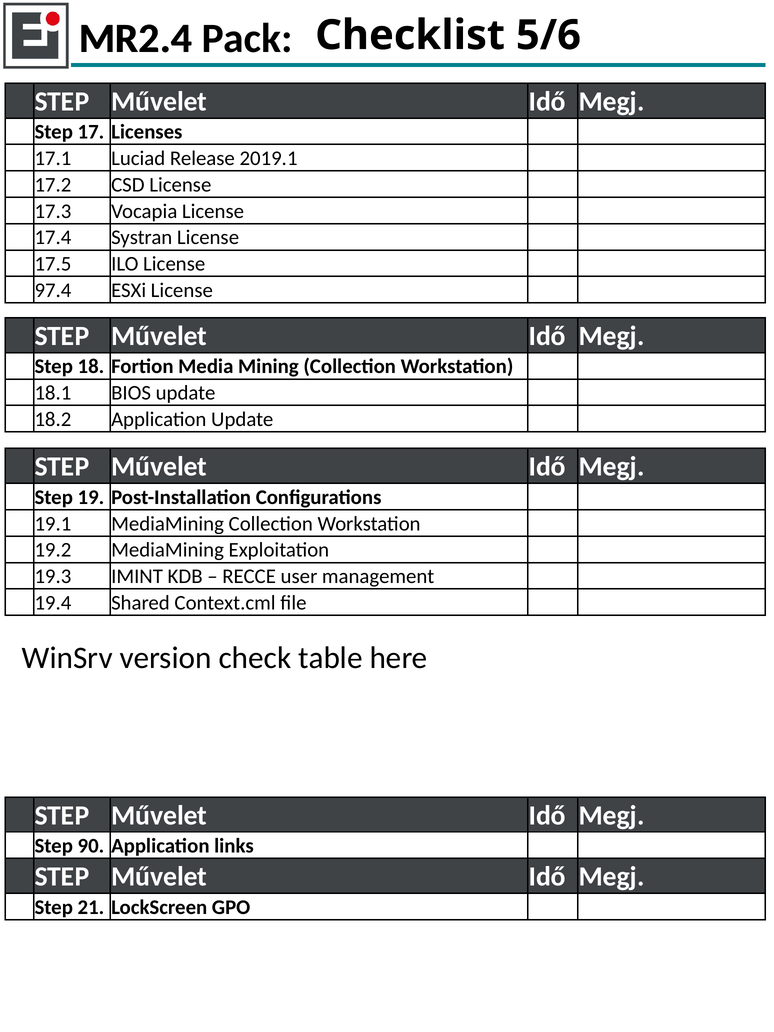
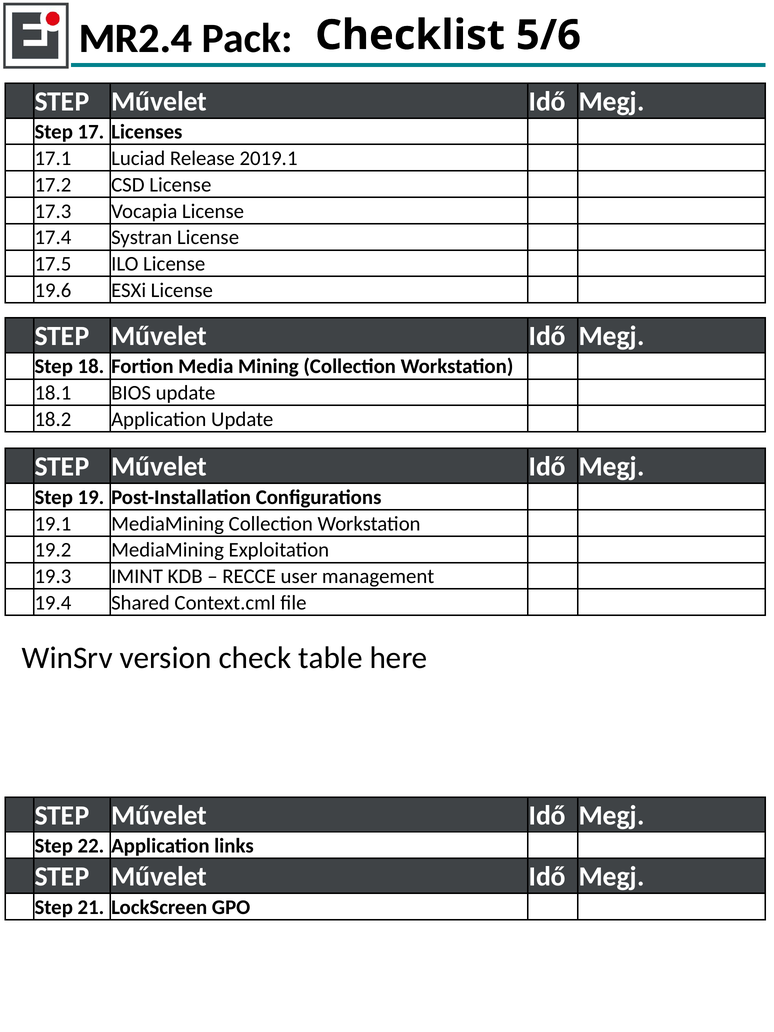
97.4: 97.4 -> 19.6
90: 90 -> 22
